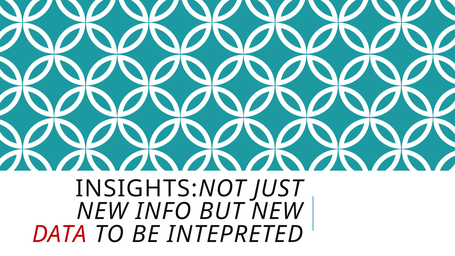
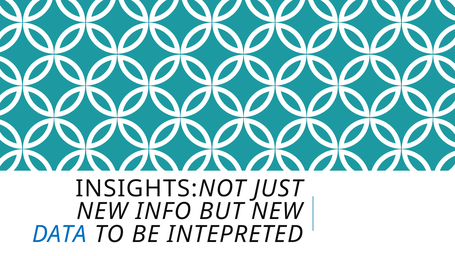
DATA colour: red -> blue
